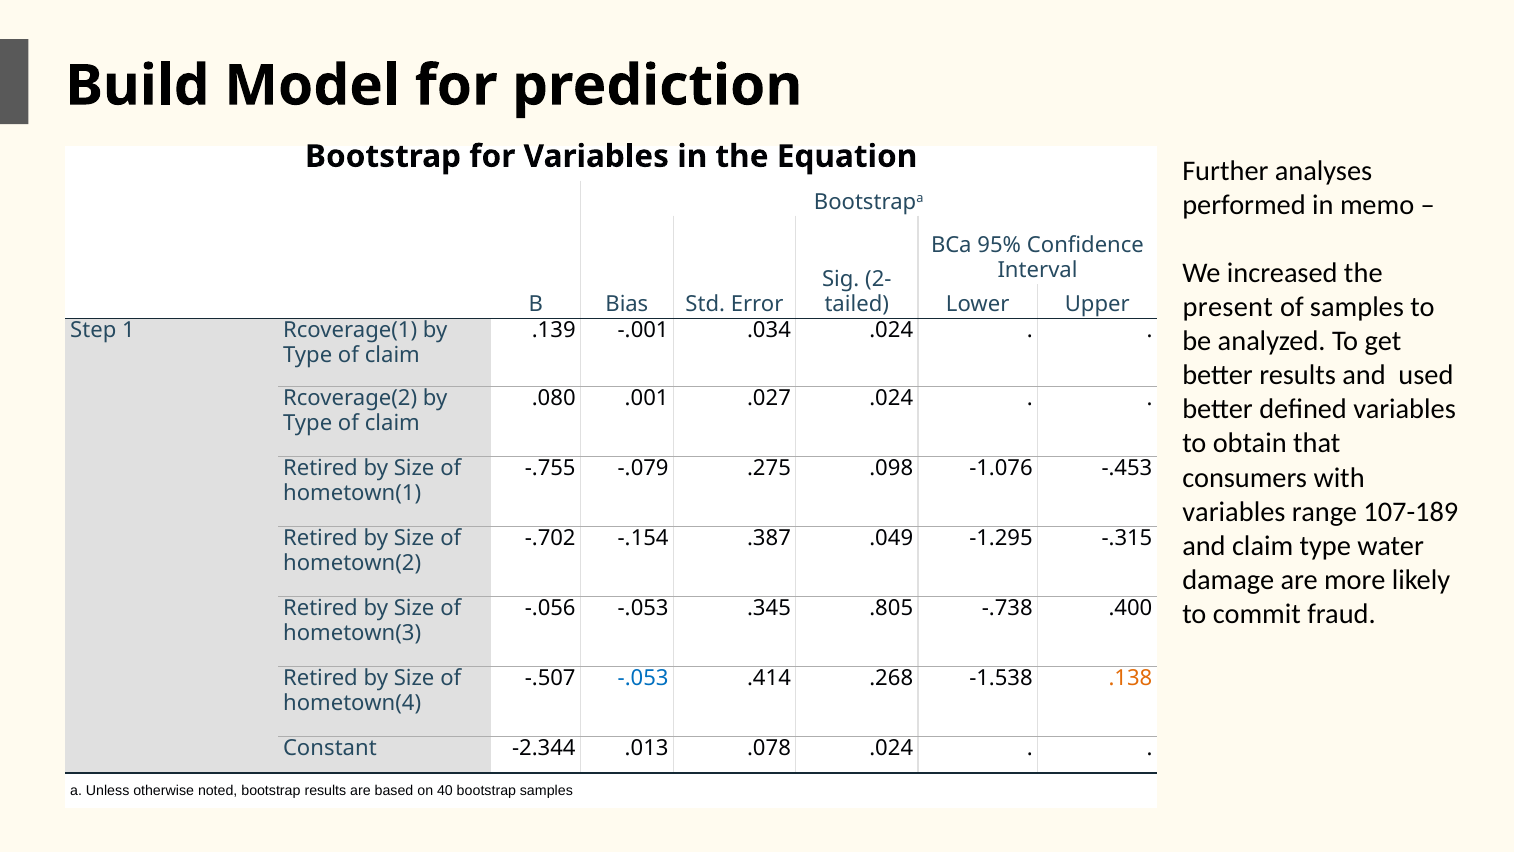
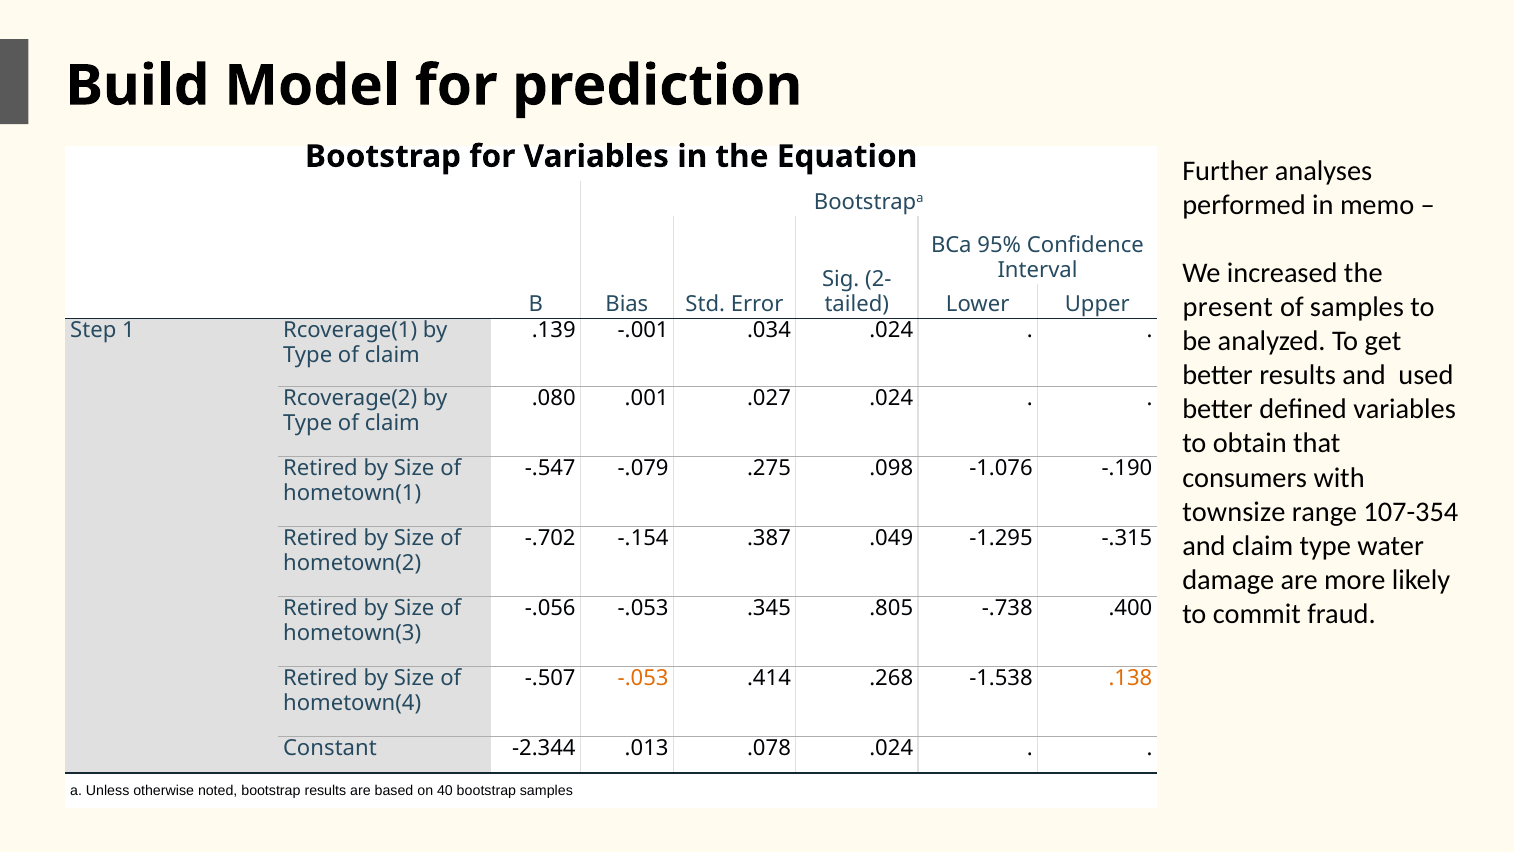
-.755: -.755 -> -.547
-.453: -.453 -> -.190
variables at (1234, 512): variables -> townsize
107-189: 107-189 -> 107-354
-.053 at (643, 678) colour: blue -> orange
